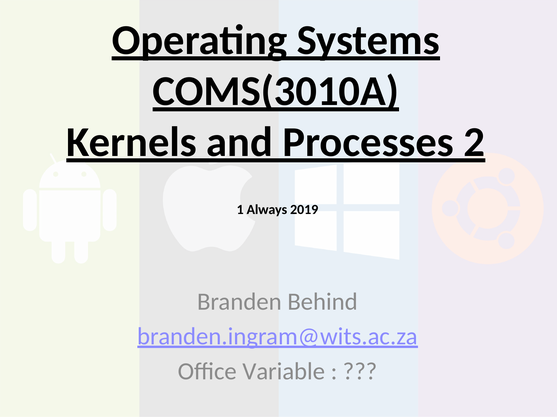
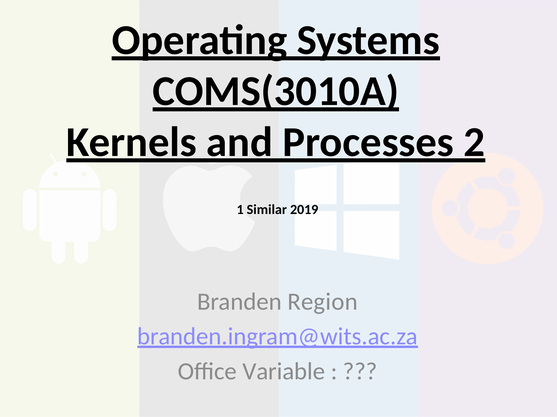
Always: Always -> Similar
Behind: Behind -> Region
